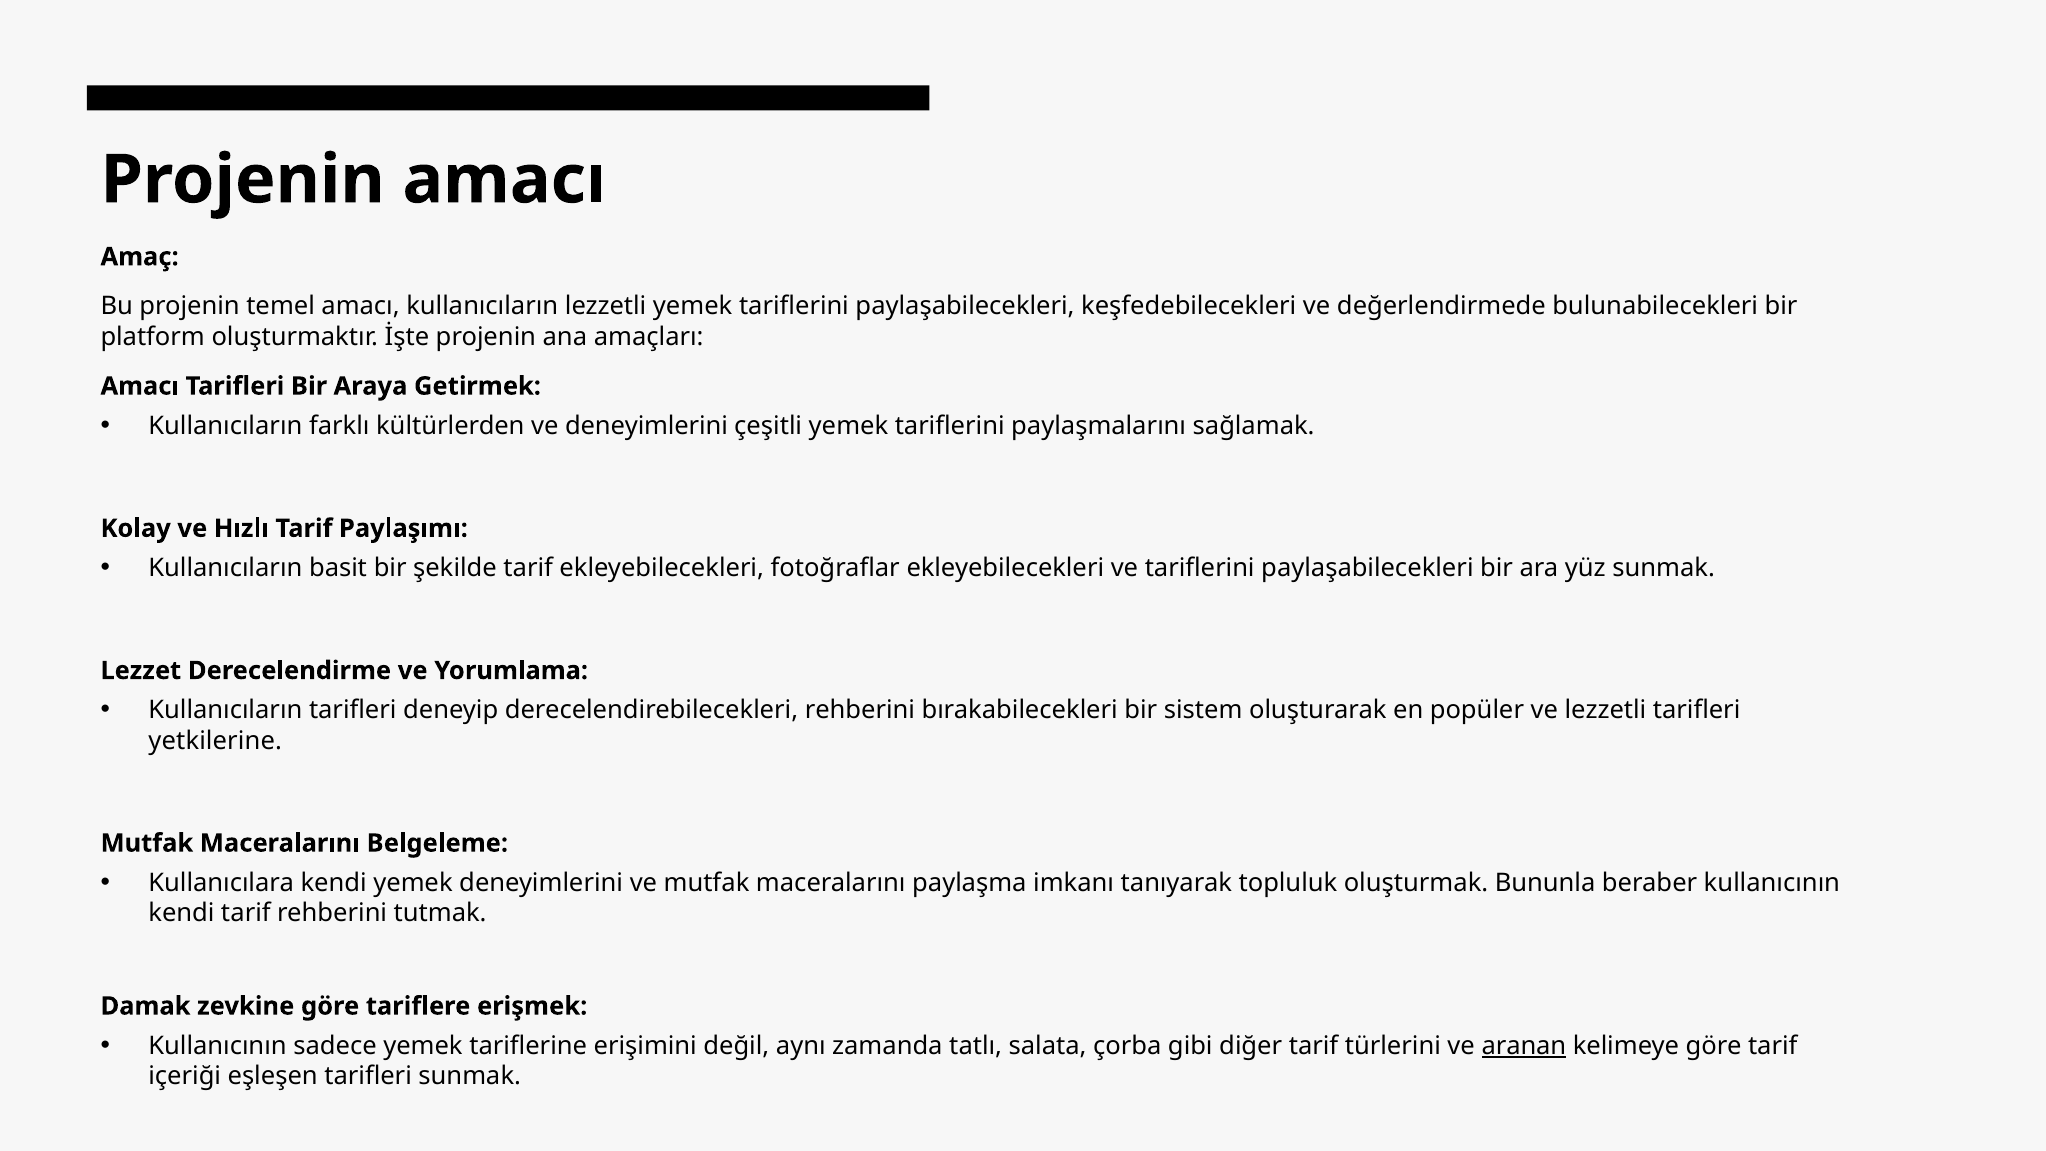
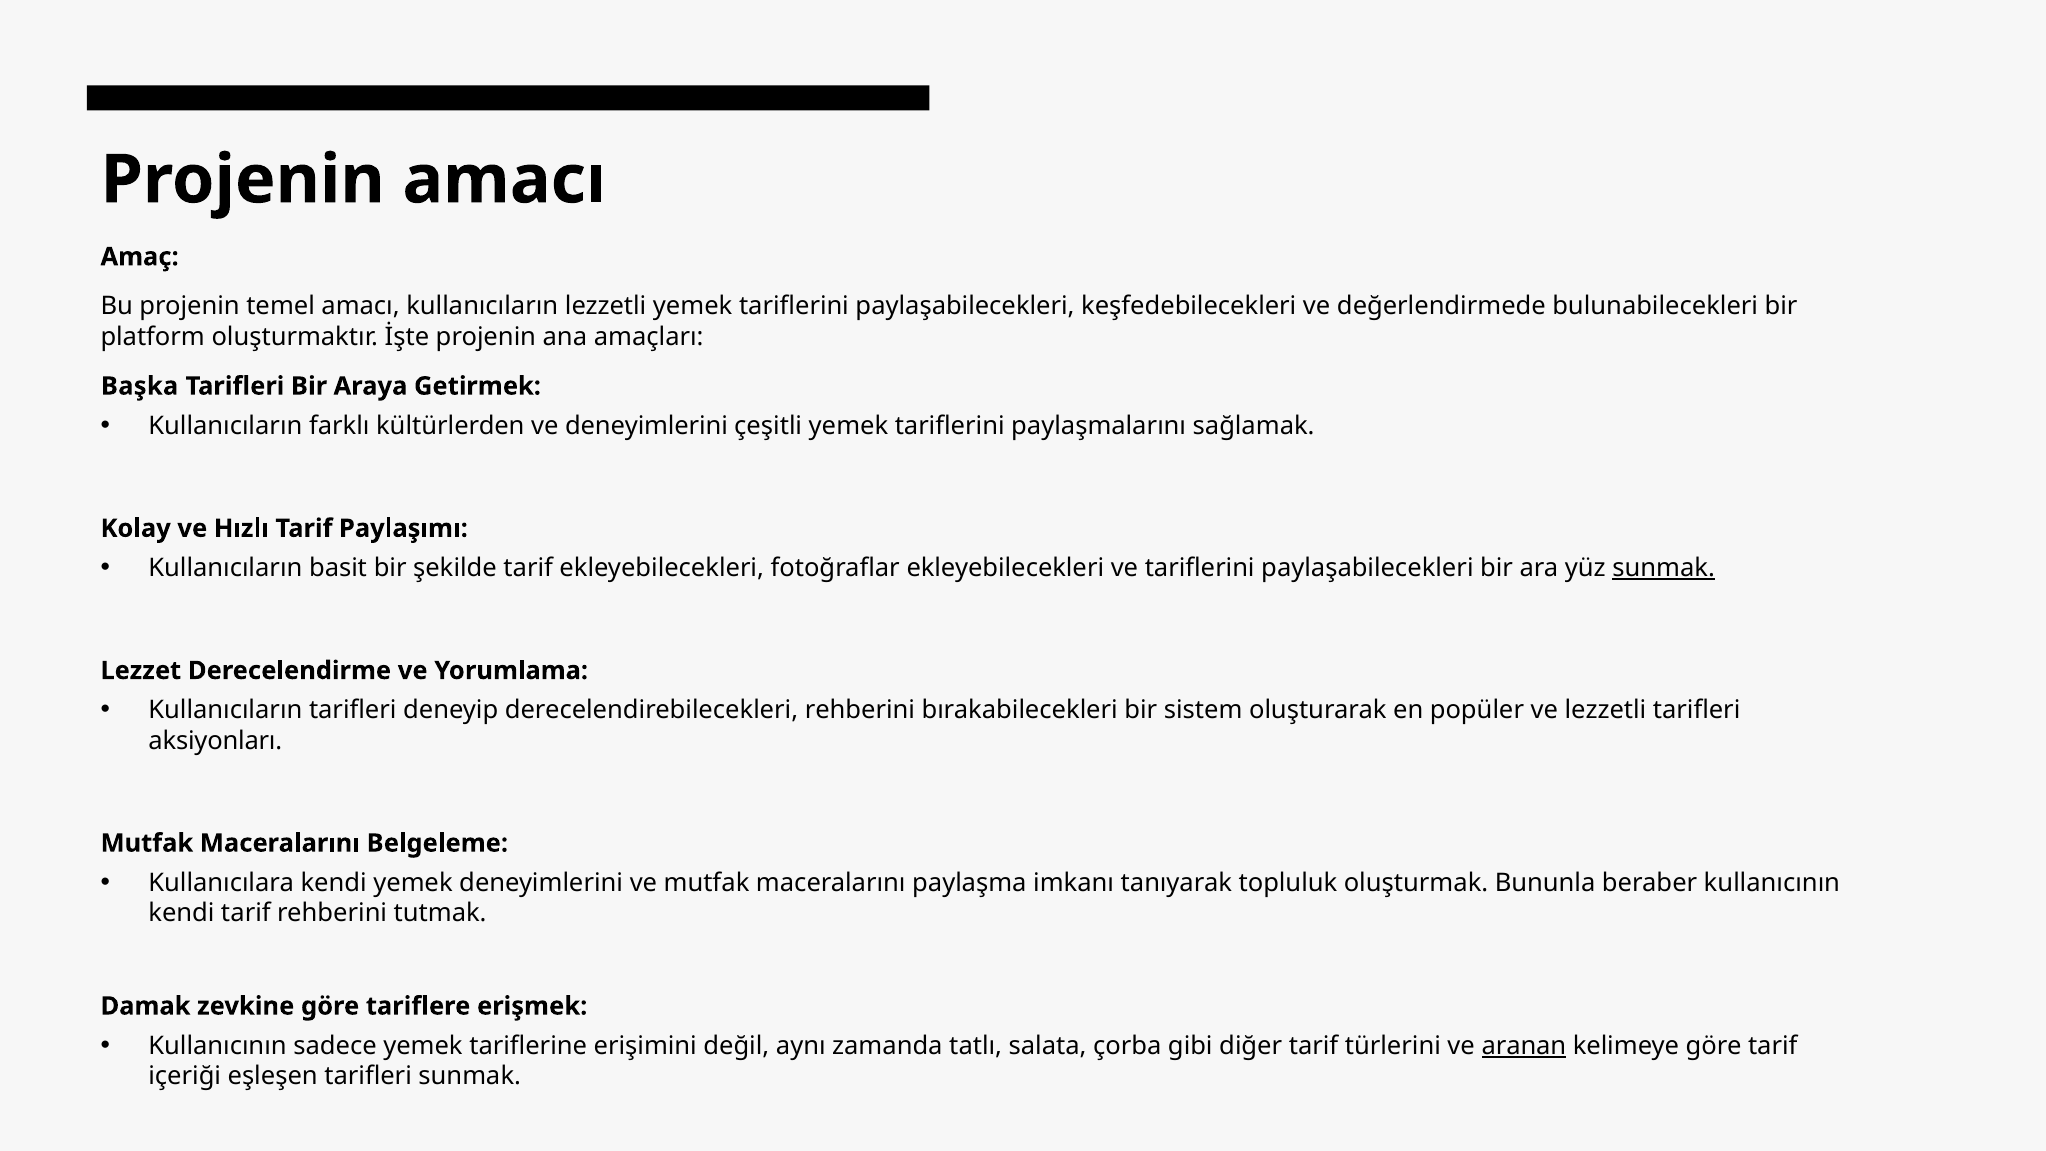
Amacı at (140, 386): Amacı -> Başka
sunmak at (1664, 568) underline: none -> present
yetkilerine: yetkilerine -> aksiyonları
